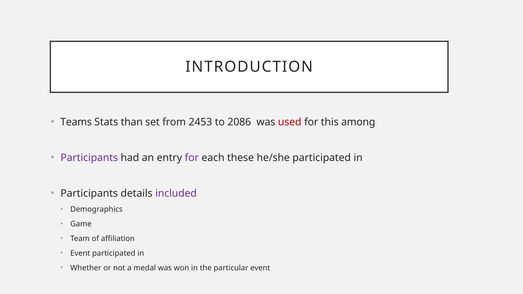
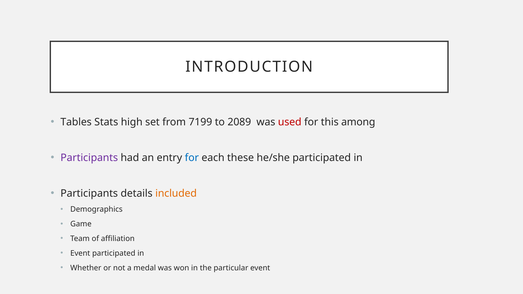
Teams: Teams -> Tables
than: than -> high
2453: 2453 -> 7199
2086: 2086 -> 2089
for at (192, 158) colour: purple -> blue
included colour: purple -> orange
